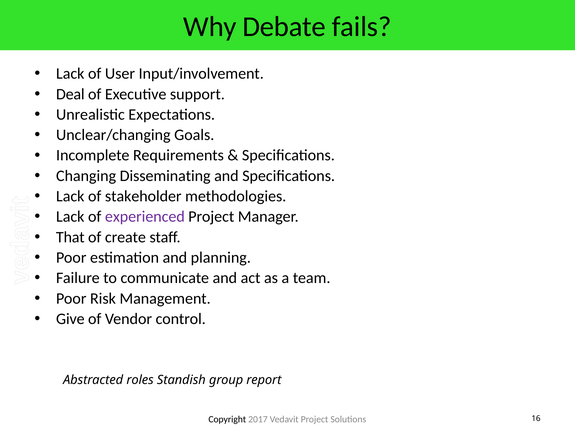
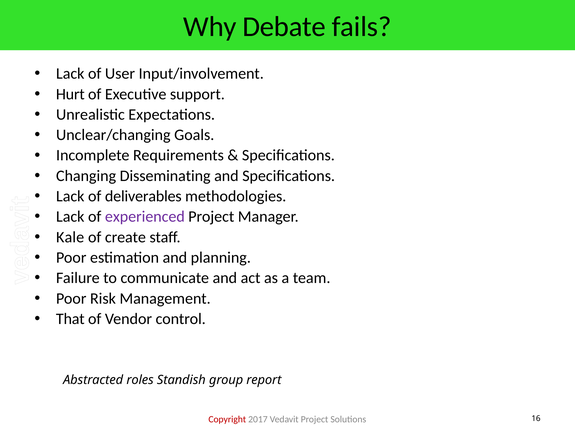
Deal: Deal -> Hurt
stakeholder: stakeholder -> deliverables
That: That -> Kale
Give: Give -> That
Copyright colour: black -> red
